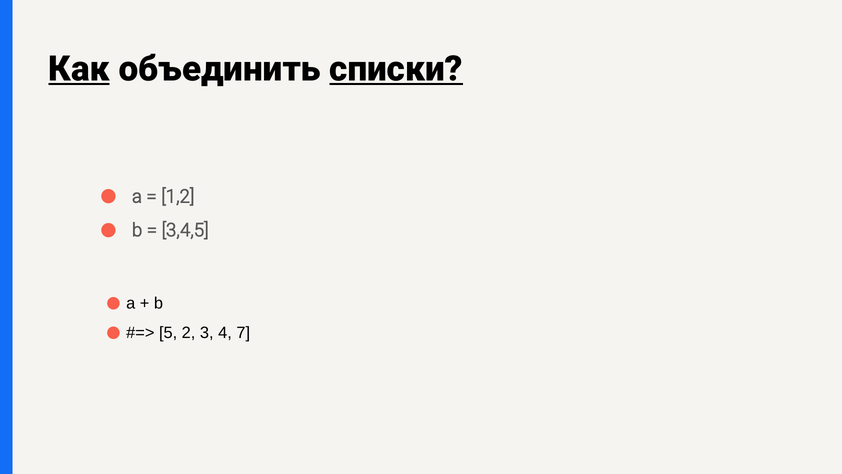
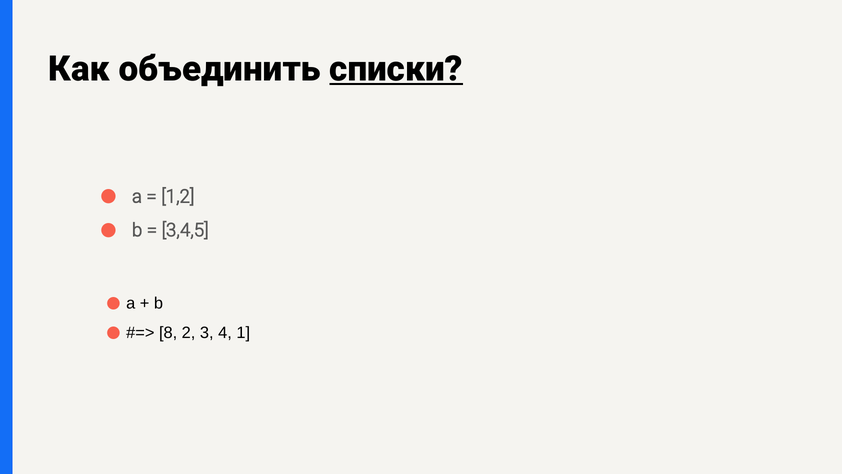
Как underline: present -> none
5: 5 -> 8
7: 7 -> 1
